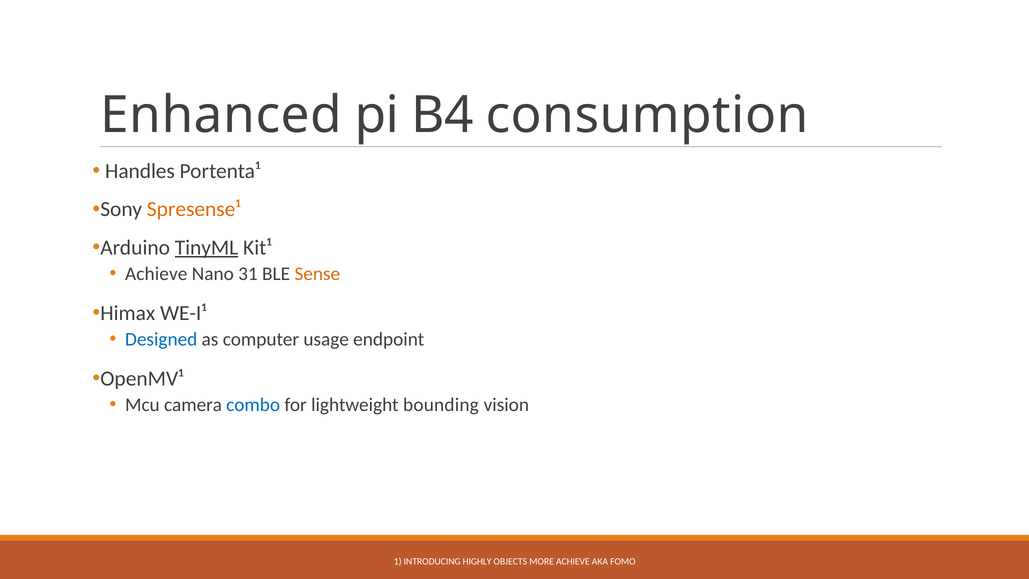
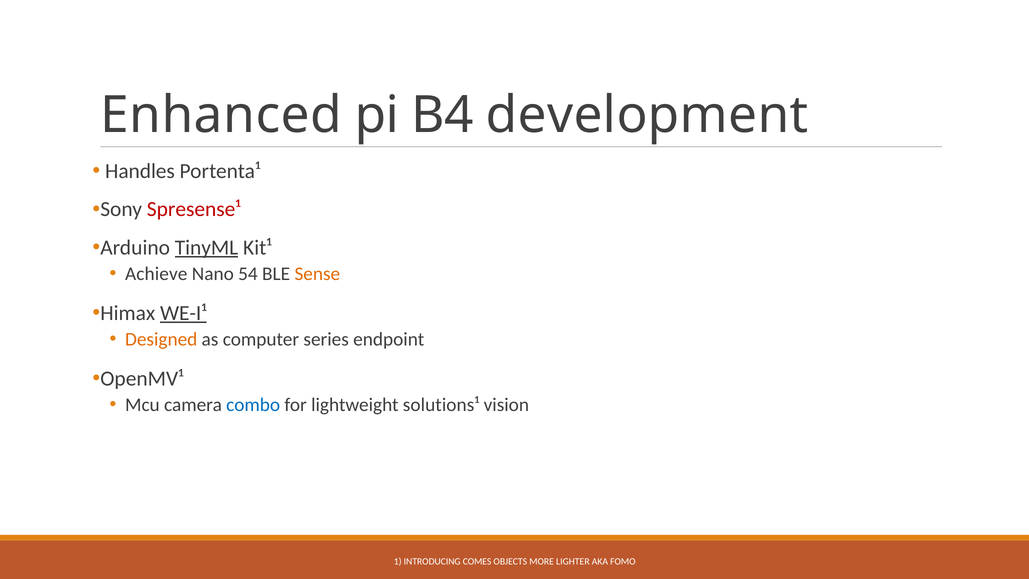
consumption: consumption -> development
Spresense¹ colour: orange -> red
31: 31 -> 54
WE-I¹ underline: none -> present
Designed colour: blue -> orange
usage: usage -> series
bounding: bounding -> solutions¹
HIGHLY: HIGHLY -> COMES
MORE ACHIEVE: ACHIEVE -> LIGHTER
